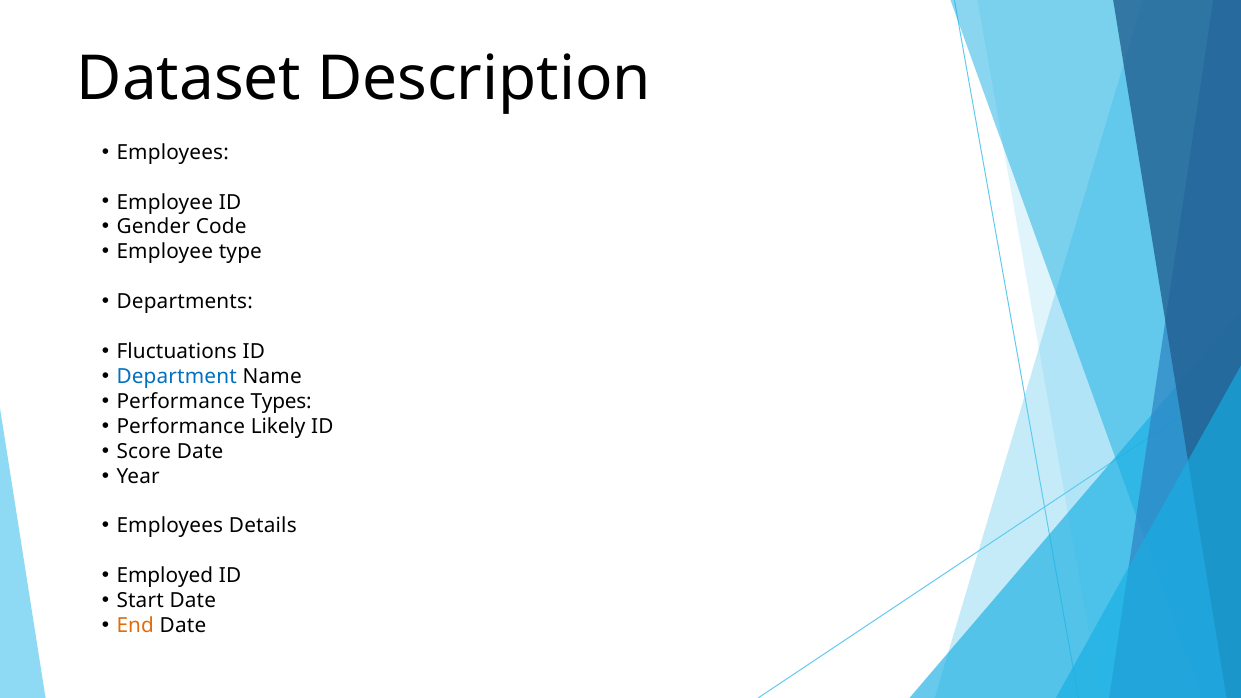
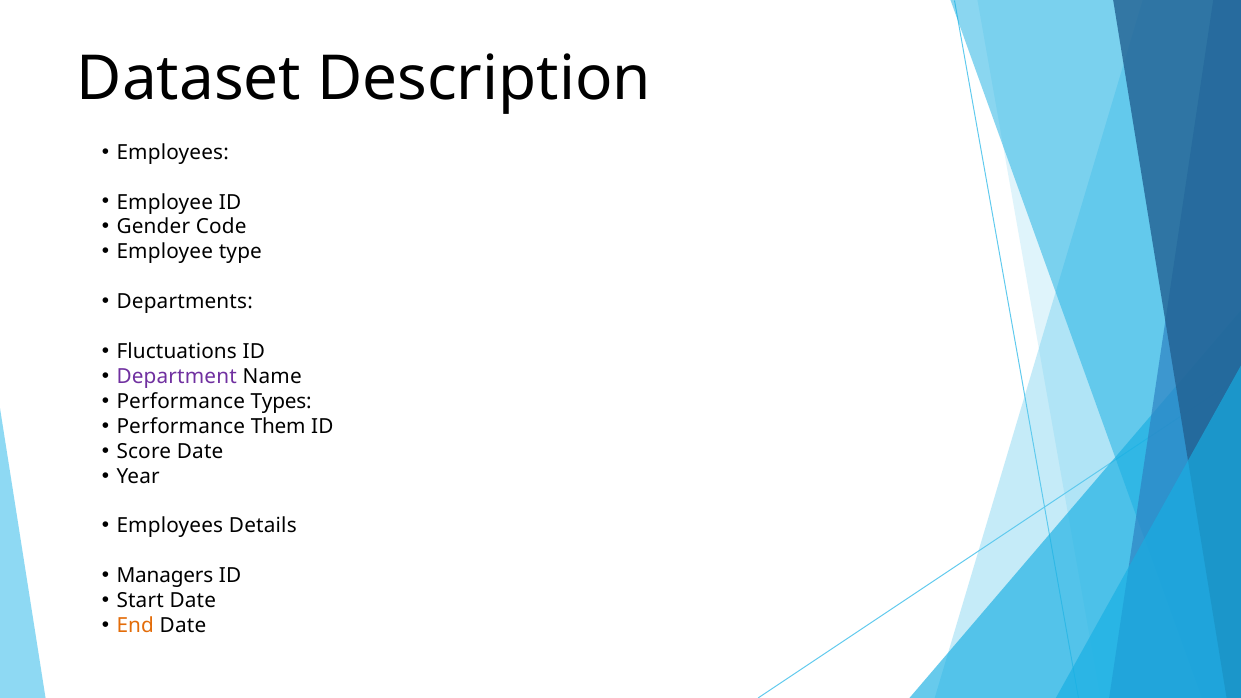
Department colour: blue -> purple
Likely: Likely -> Them
Employed: Employed -> Managers
